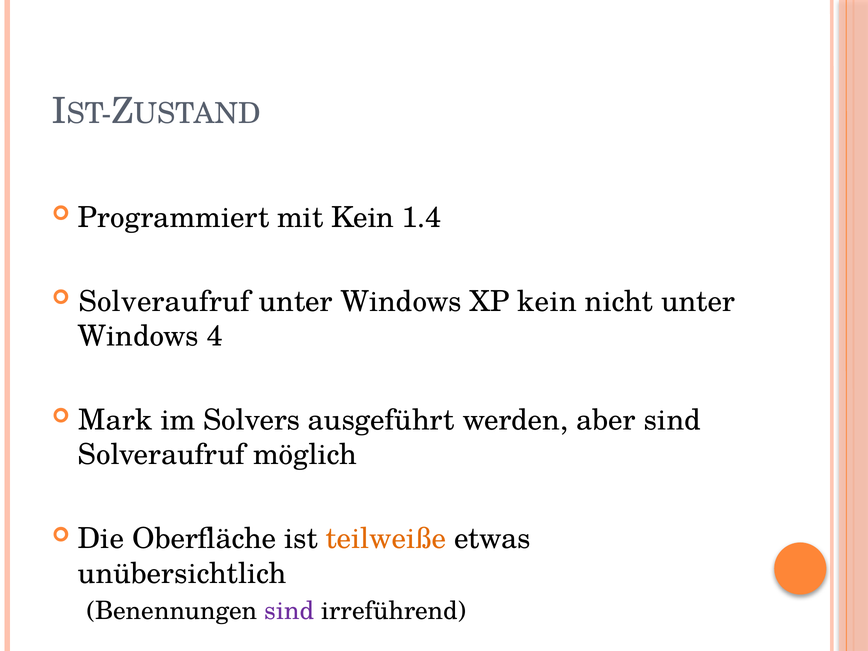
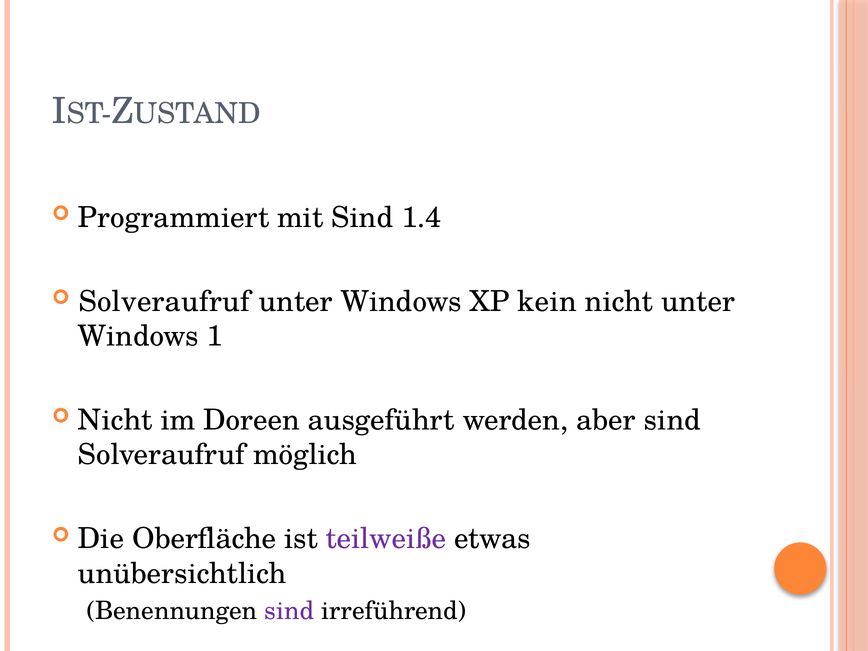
mit Kein: Kein -> Sind
4: 4 -> 1
Mark at (115, 420): Mark -> Nicht
Solvers: Solvers -> Doreen
teilweiße colour: orange -> purple
